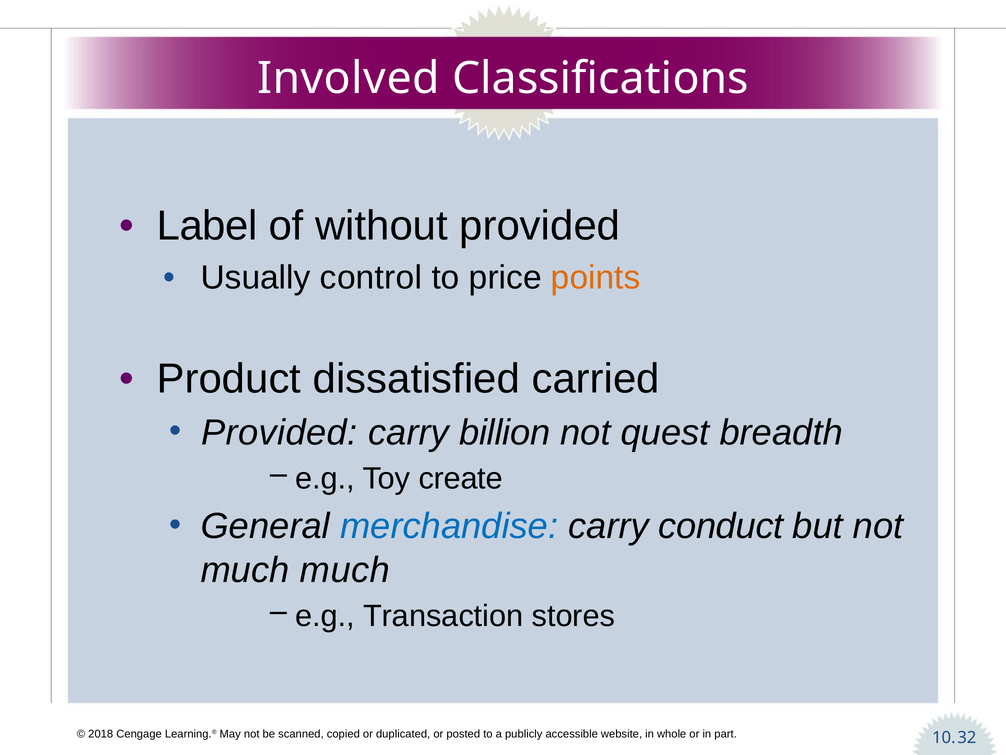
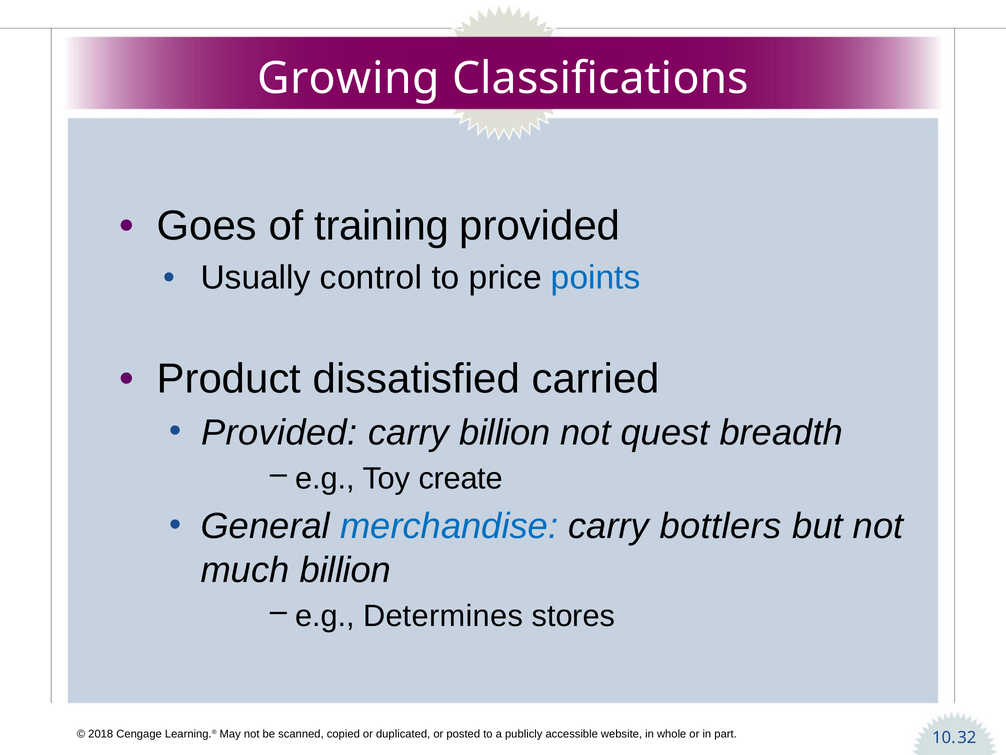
Involved: Involved -> Growing
Label: Label -> Goes
without: without -> training
points colour: orange -> blue
conduct: conduct -> bottlers
much much: much -> billion
Transaction: Transaction -> Determines
